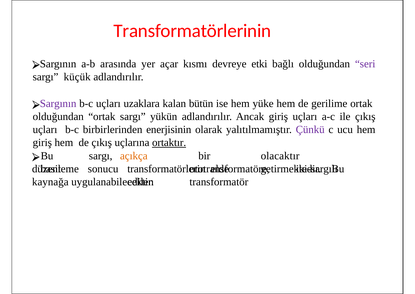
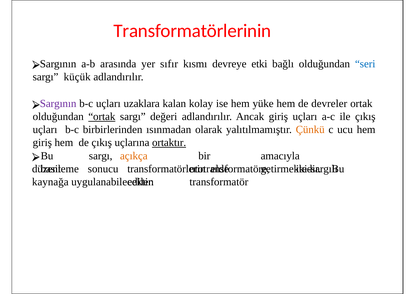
açar: açar -> sıfır
seri colour: purple -> blue
bütün: bütün -> kolay
gerilime: gerilime -> devreler
ortak at (102, 116) underline: none -> present
yükün: yükün -> değeri
enerjisinin: enerjisinin -> ısınmadan
Çünkü colour: purple -> orange
olacaktır: olacaktır -> amacıyla
